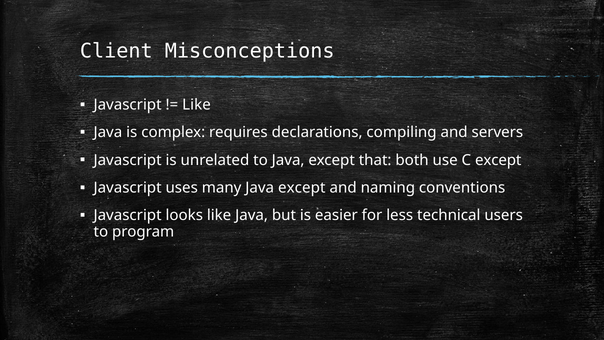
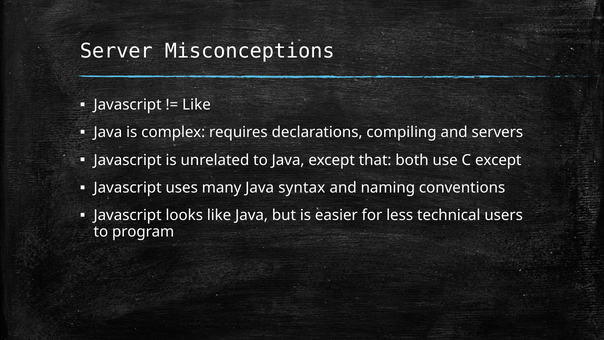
Client: Client -> Server
many Java except: except -> syntax
